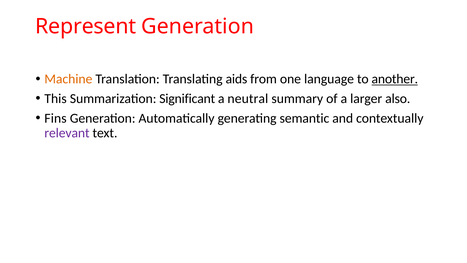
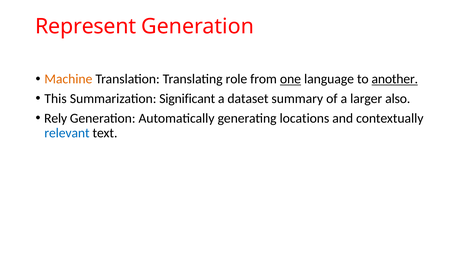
aids: aids -> role
one underline: none -> present
neutral: neutral -> dataset
Fins: Fins -> Rely
semantic: semantic -> locations
relevant colour: purple -> blue
